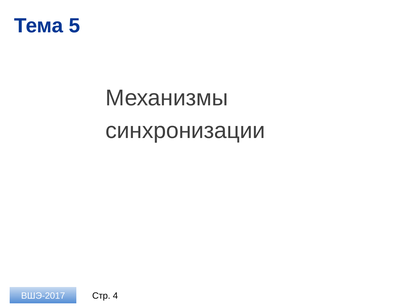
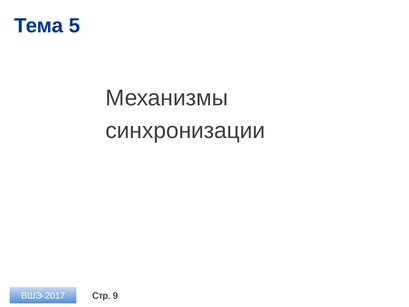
4: 4 -> 9
